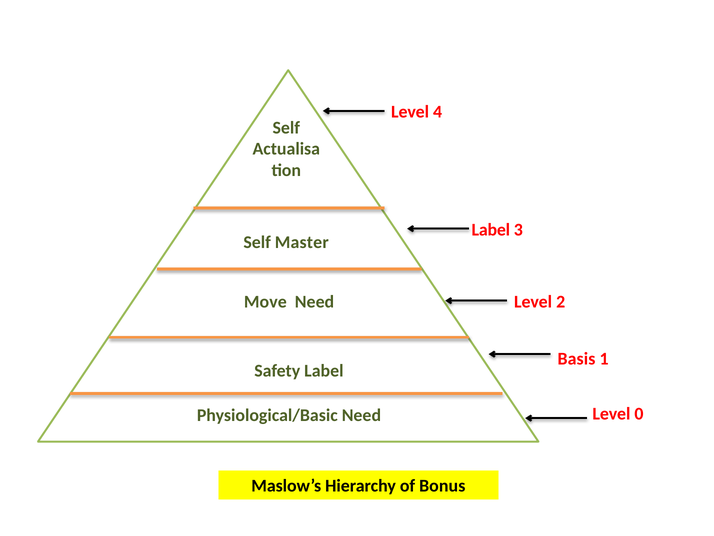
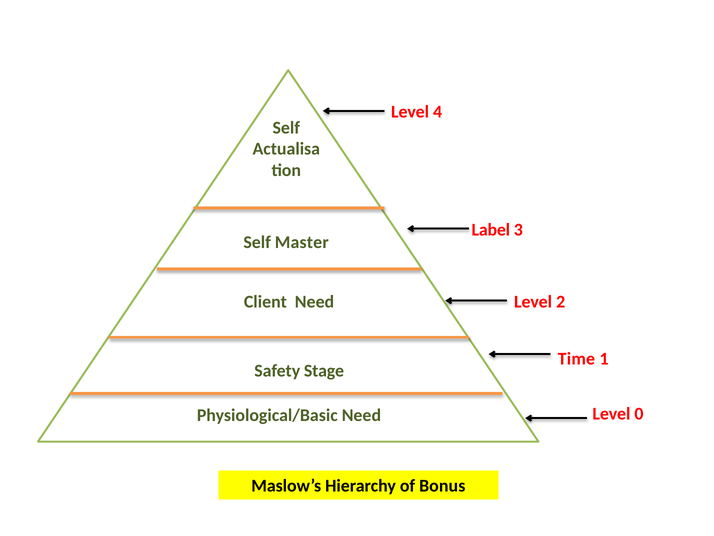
Move: Move -> Client
Basis: Basis -> Time
Safety Label: Label -> Stage
